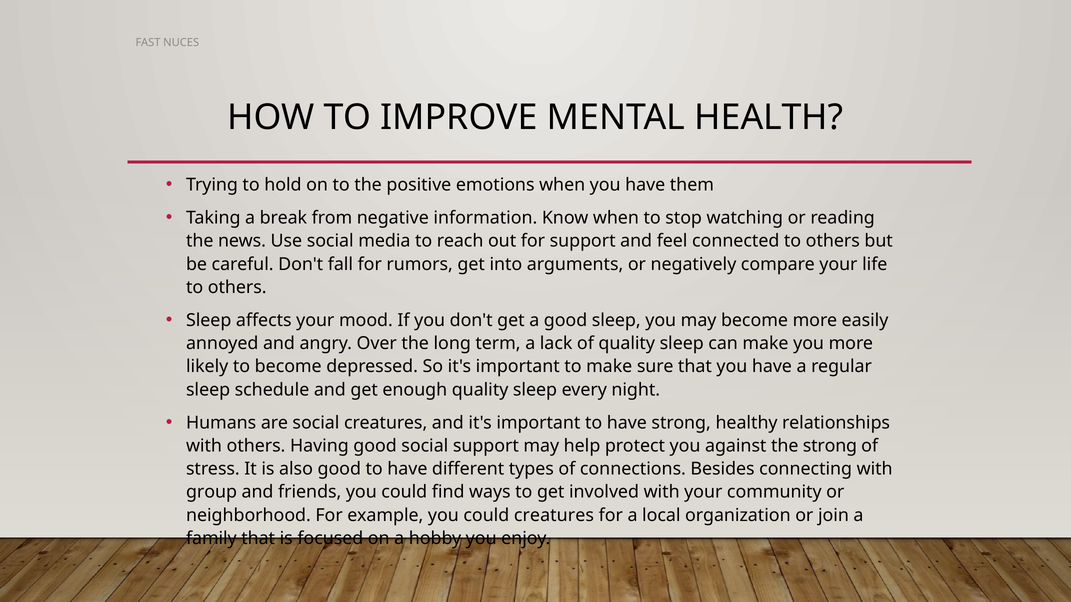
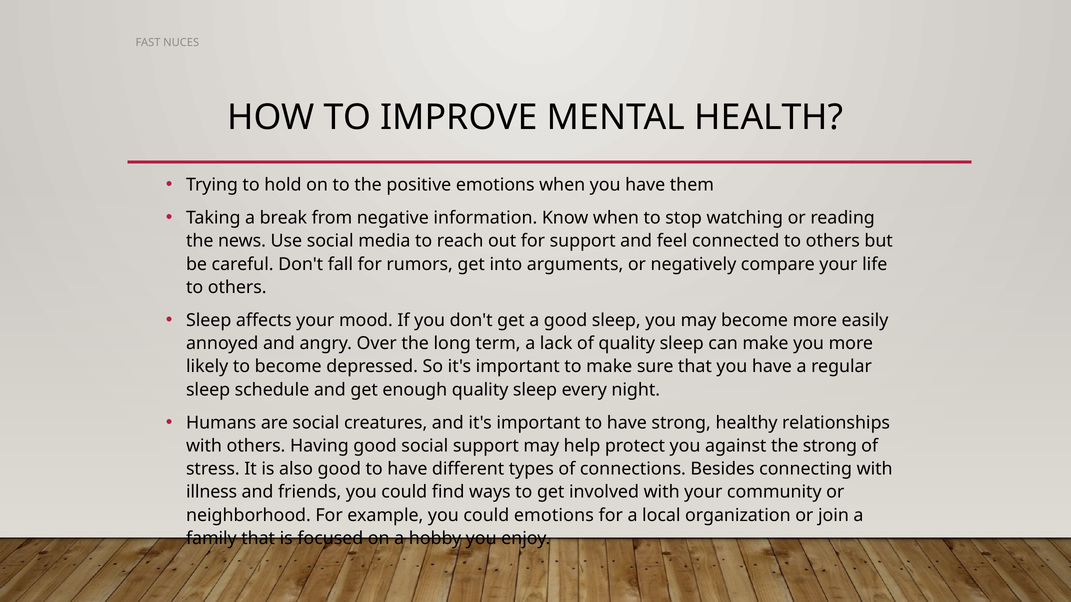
group: group -> illness
could creatures: creatures -> emotions
